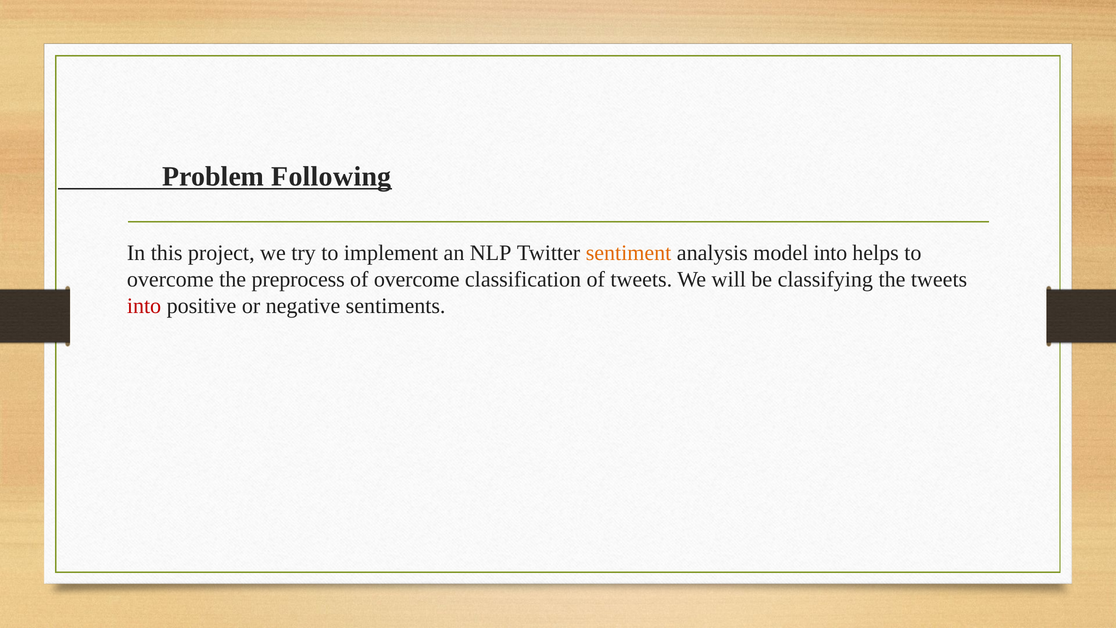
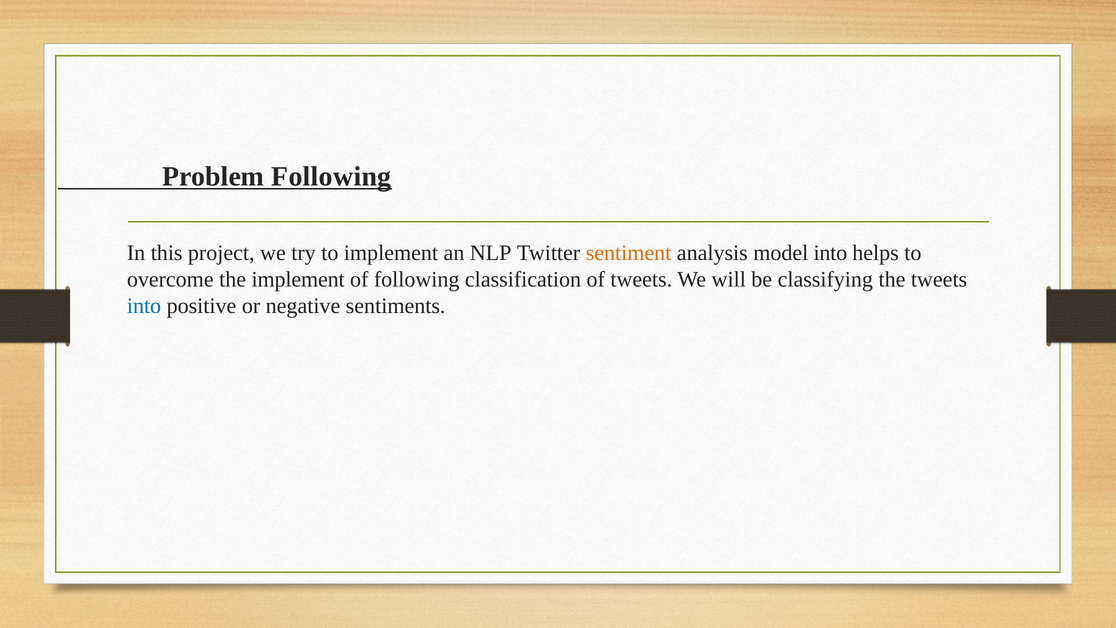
the preprocess: preprocess -> implement
of overcome: overcome -> following
into at (144, 306) colour: red -> blue
